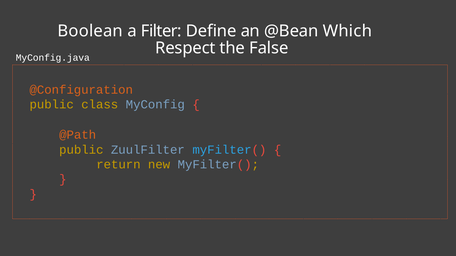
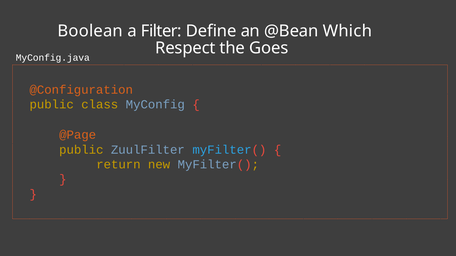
False: False -> Goes
@Path: @Path -> @Page
